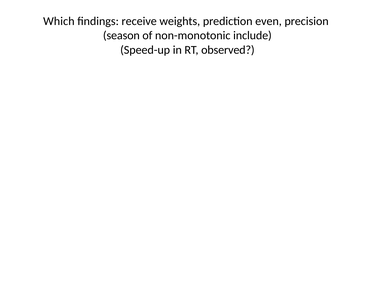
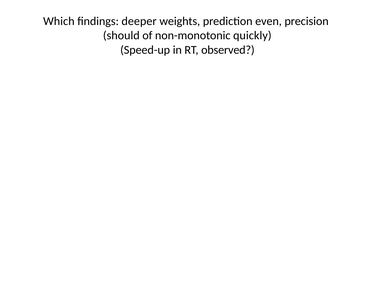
receive: receive -> deeper
season: season -> should
include: include -> quickly
